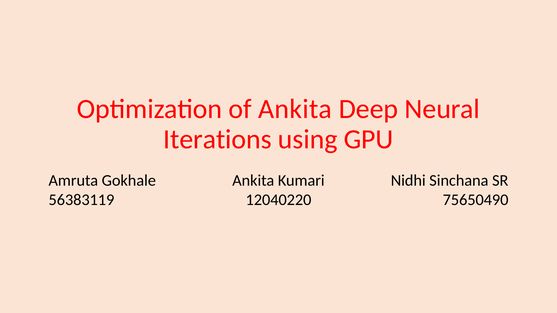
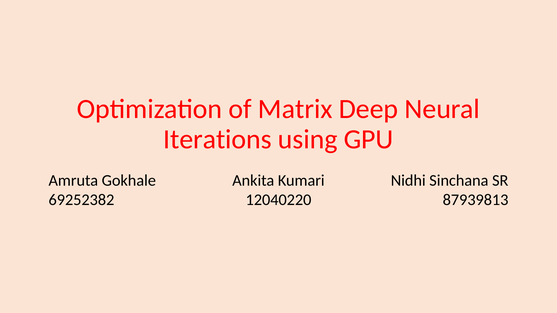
of Ankita: Ankita -> Matrix
56383119: 56383119 -> 69252382
75650490: 75650490 -> 87939813
